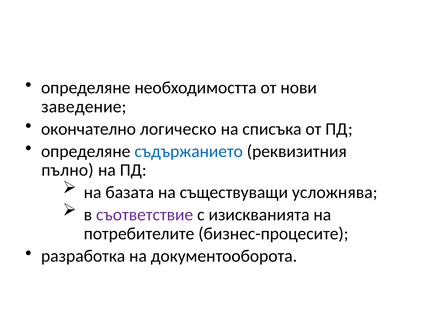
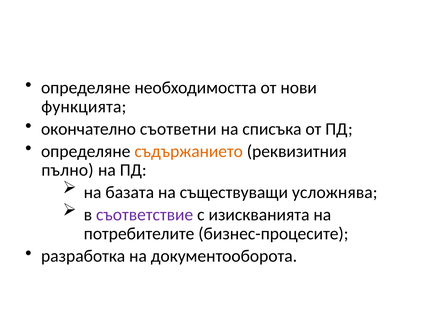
заведение: заведение -> функцията
логическо: логическо -> съответни
съдържанието colour: blue -> orange
